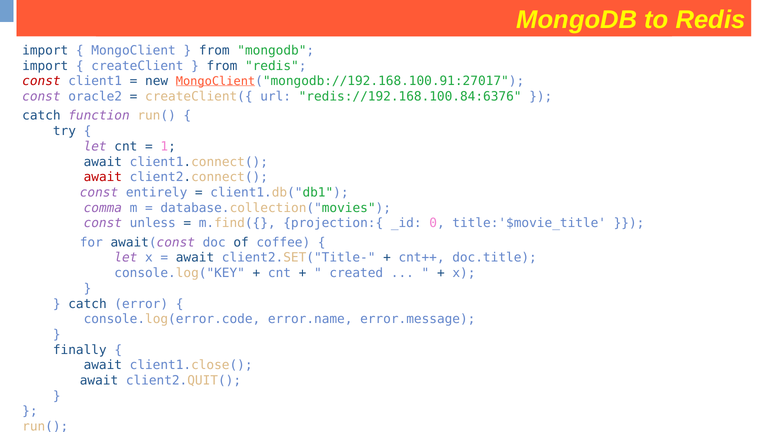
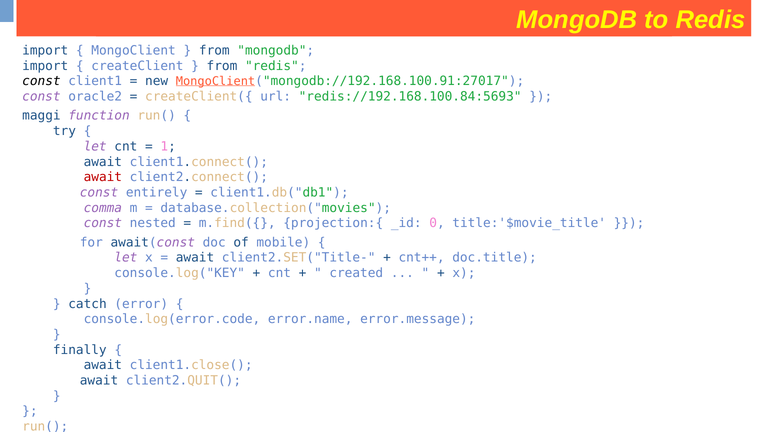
const at (41, 81) colour: red -> black
redis://192.168.100.84:6376: redis://192.168.100.84:6376 -> redis://192.168.100.84:5693
catch at (41, 116): catch -> maggi
unless: unless -> nested
coffee: coffee -> mobile
